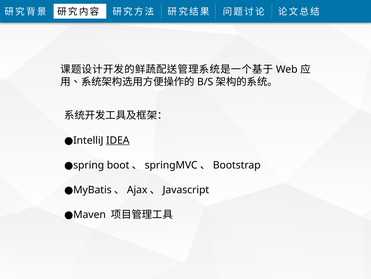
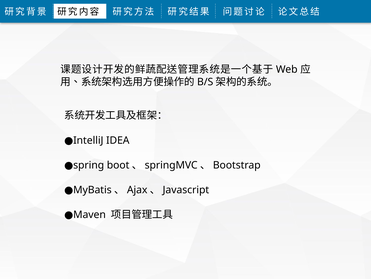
IDEA underline: present -> none
